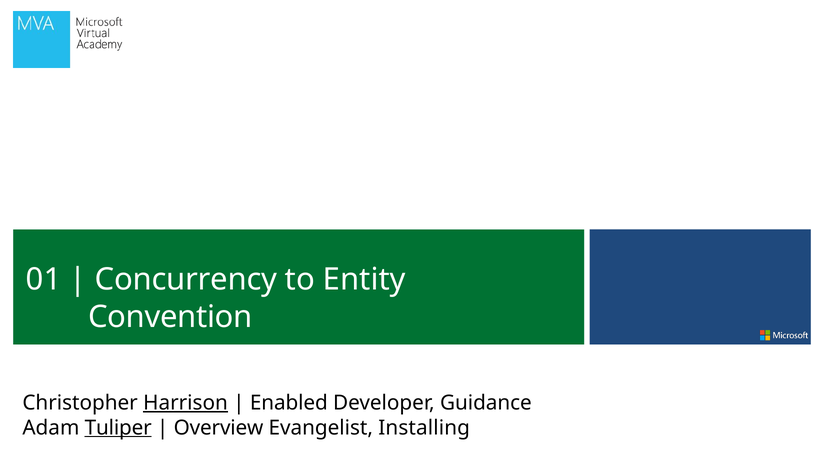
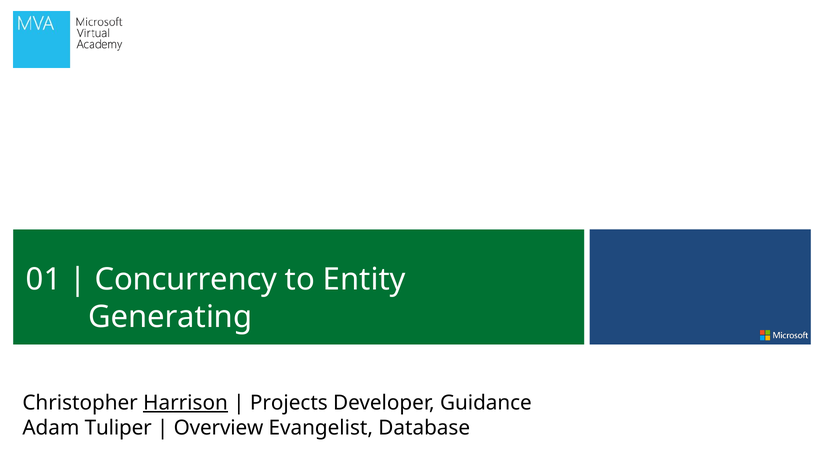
Convention: Convention -> Generating
Enabled: Enabled -> Projects
Tuliper underline: present -> none
Installing: Installing -> Database
